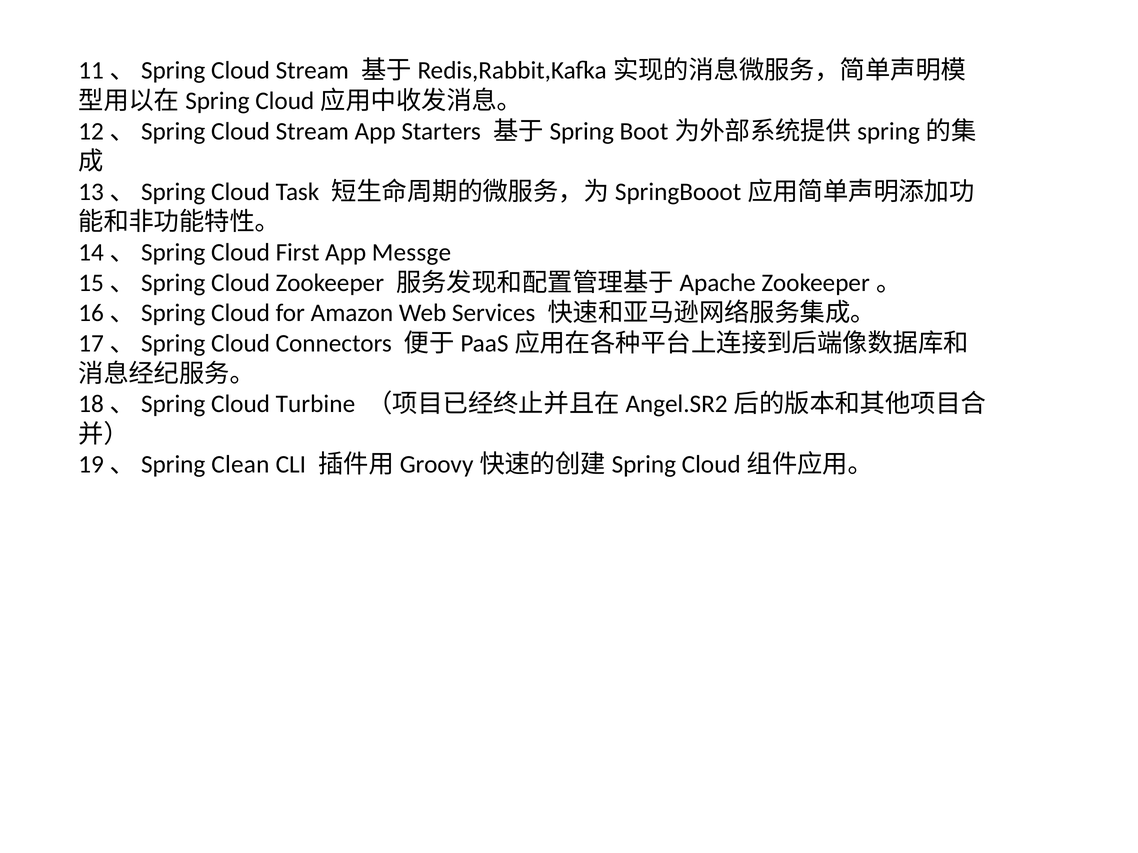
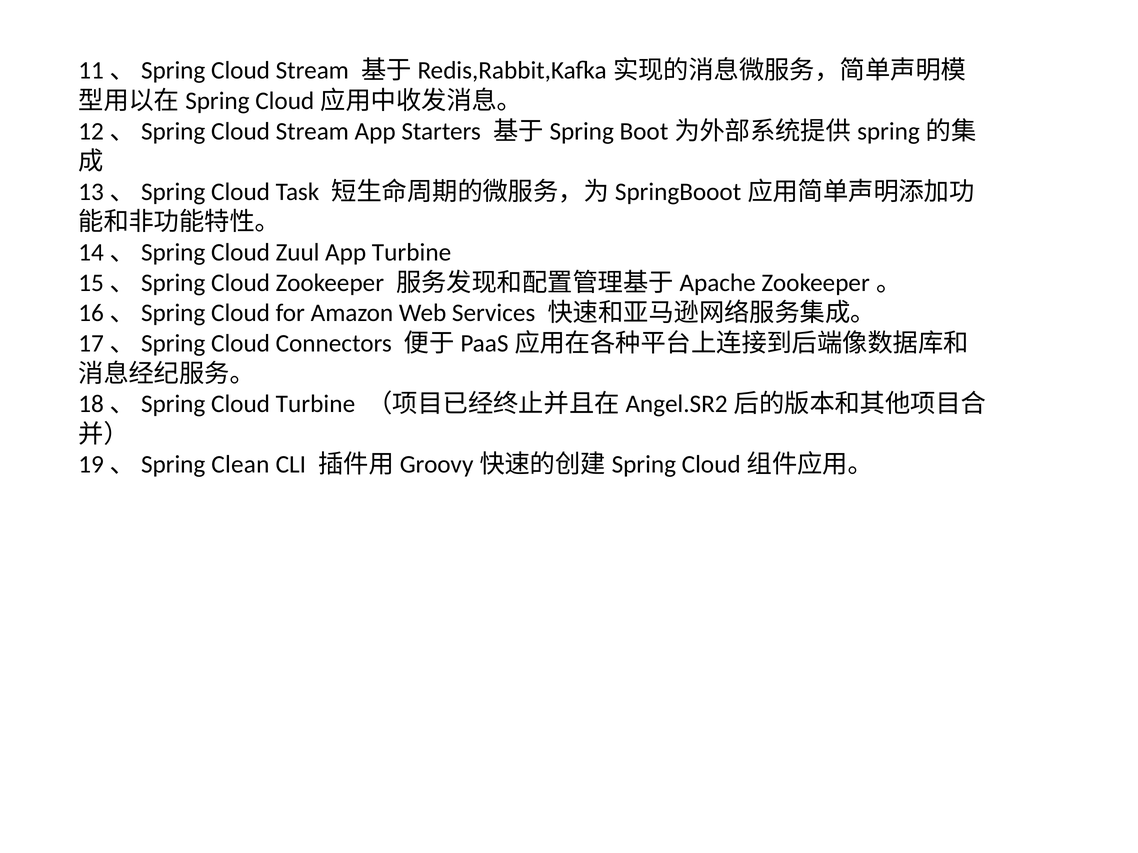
First: First -> Zuul
App Messge: Messge -> Turbine
